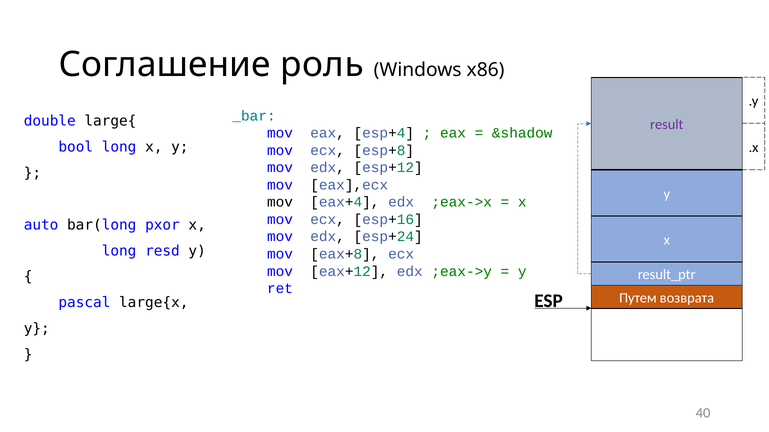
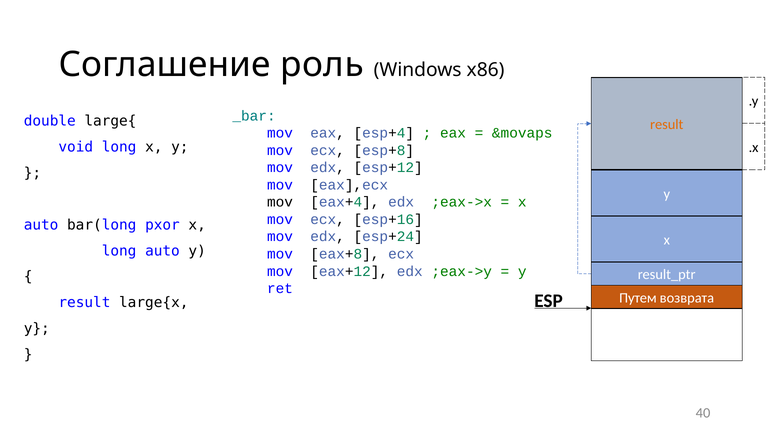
result at (667, 125) colour: purple -> orange
&shadow: &shadow -> &movaps
bool: bool -> void
long resd: resd -> auto
pascal at (84, 303): pascal -> result
